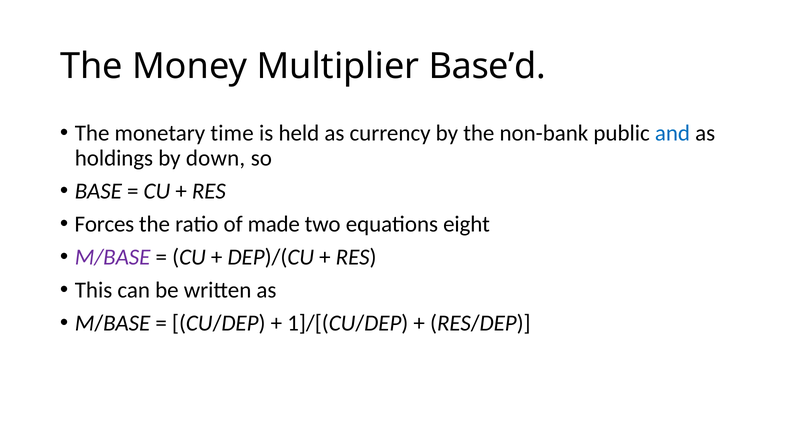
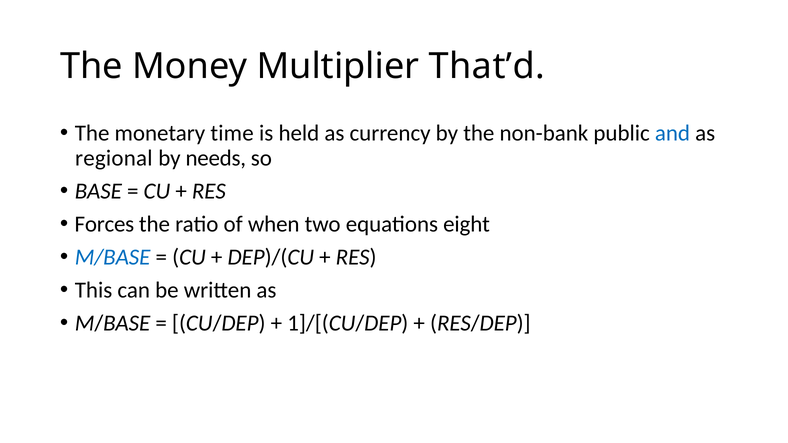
Base’d: Base’d -> That’d
holdings: holdings -> regional
down: down -> needs
made: made -> when
M/BASE at (113, 257) colour: purple -> blue
